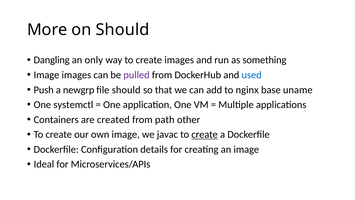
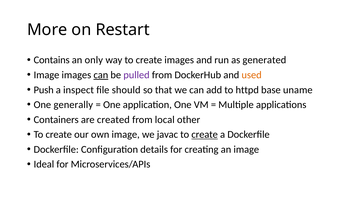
on Should: Should -> Restart
Dangling: Dangling -> Contains
something: something -> generated
can at (101, 75) underline: none -> present
used colour: blue -> orange
newgrp: newgrp -> inspect
nginx: nginx -> httpd
systemctl: systemctl -> generally
path: path -> local
